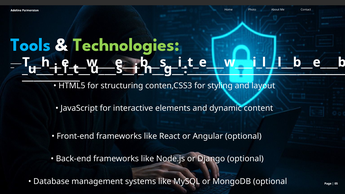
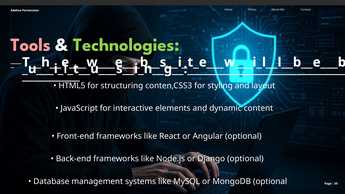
Tools colour: light blue -> pink
